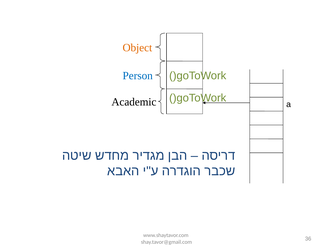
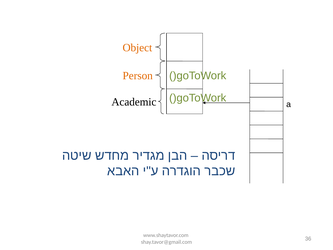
Person colour: blue -> orange
